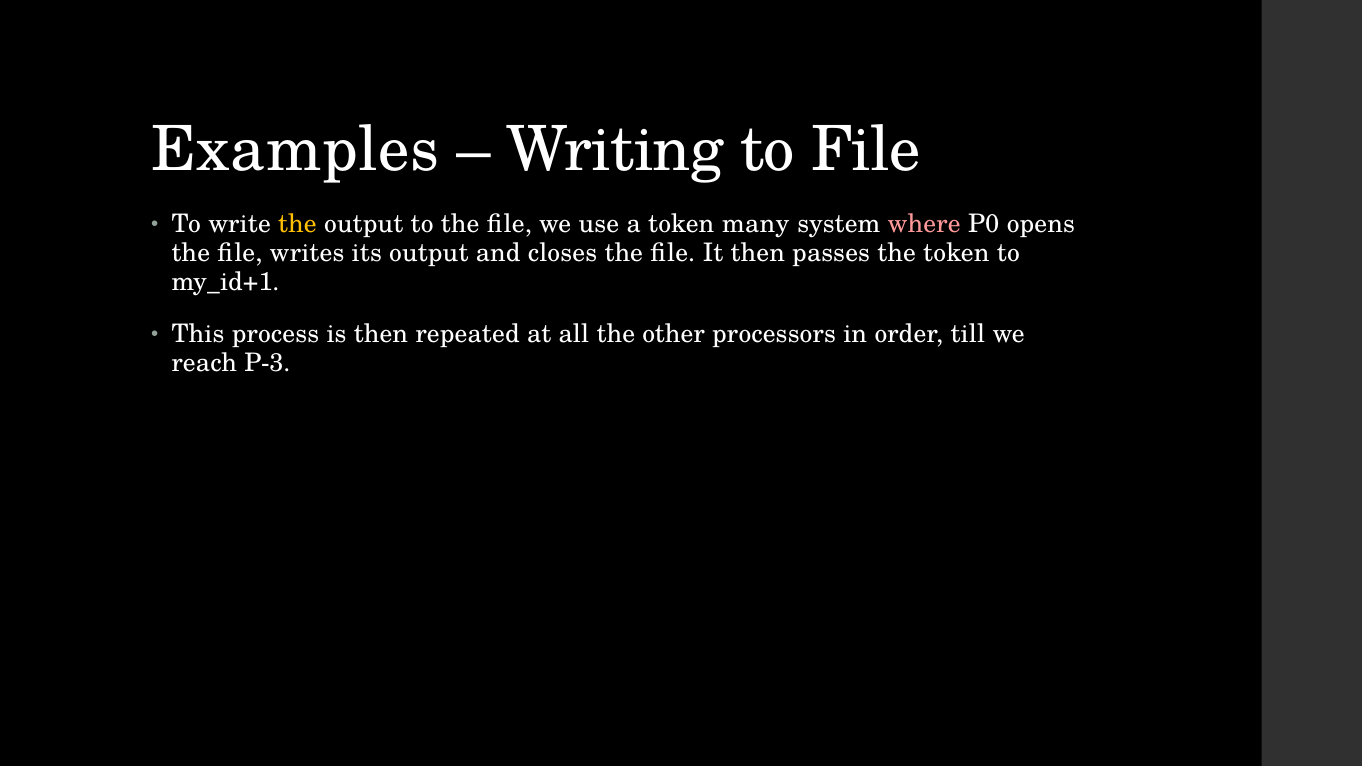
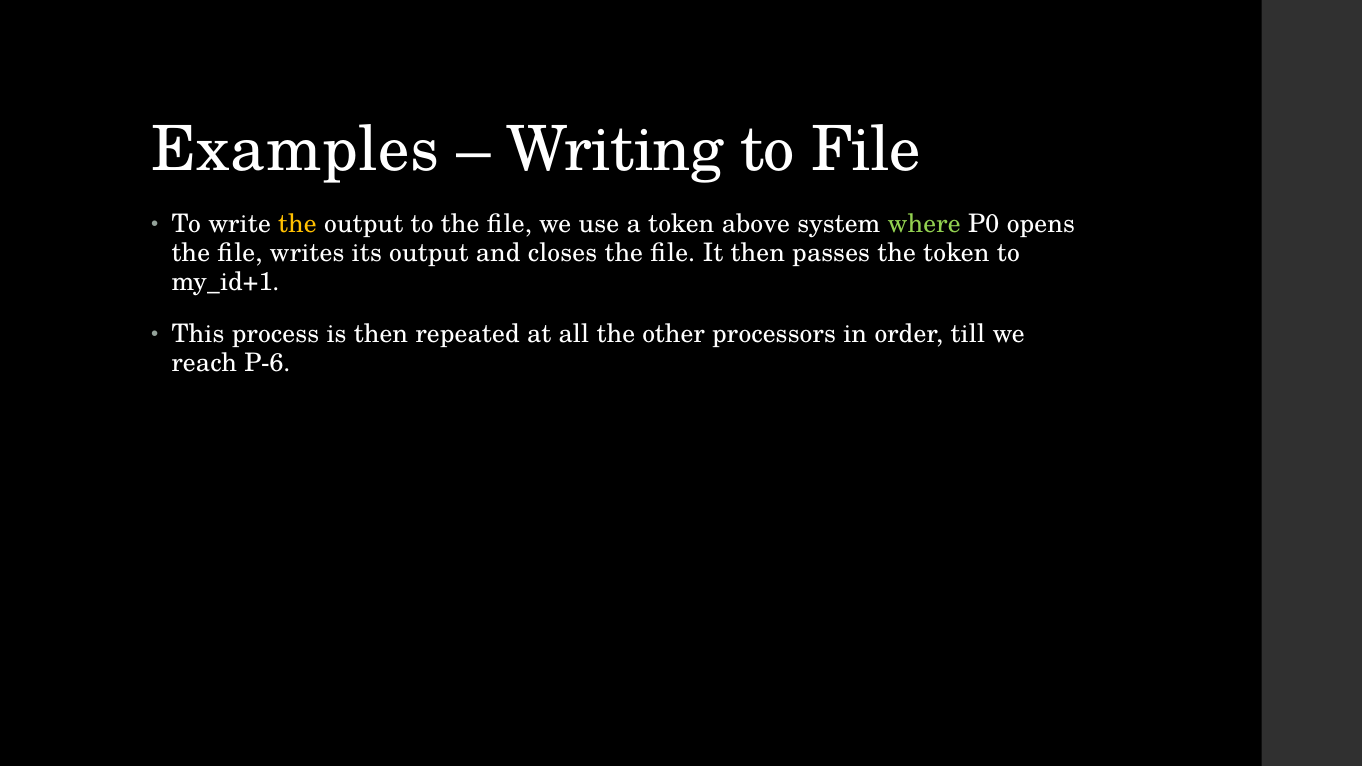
many: many -> above
where colour: pink -> light green
P-3: P-3 -> P-6
